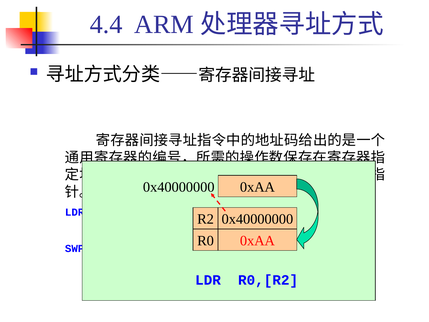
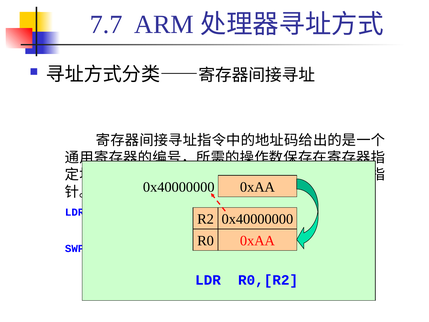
4.4: 4.4 -> 7.7
